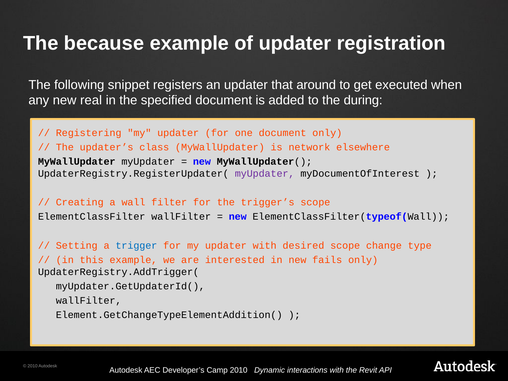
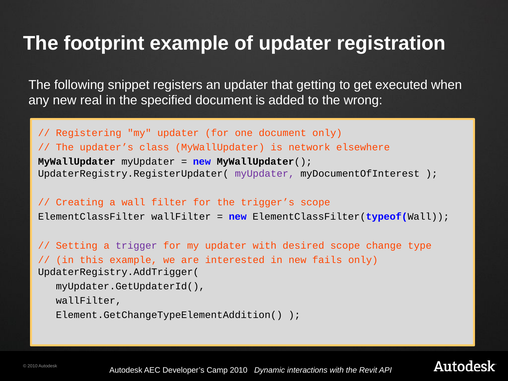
because: because -> footprint
around: around -> getting
during: during -> wrong
trigger colour: blue -> purple
